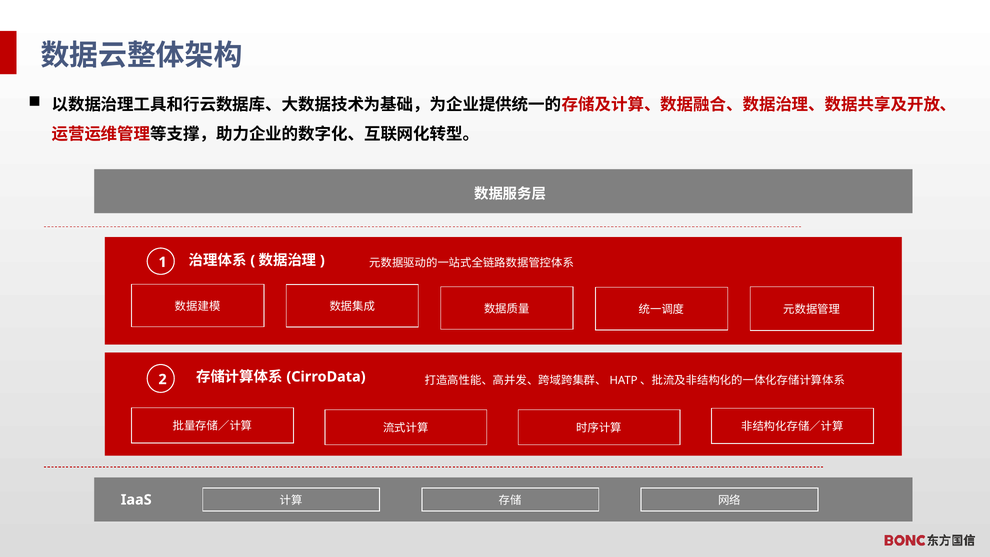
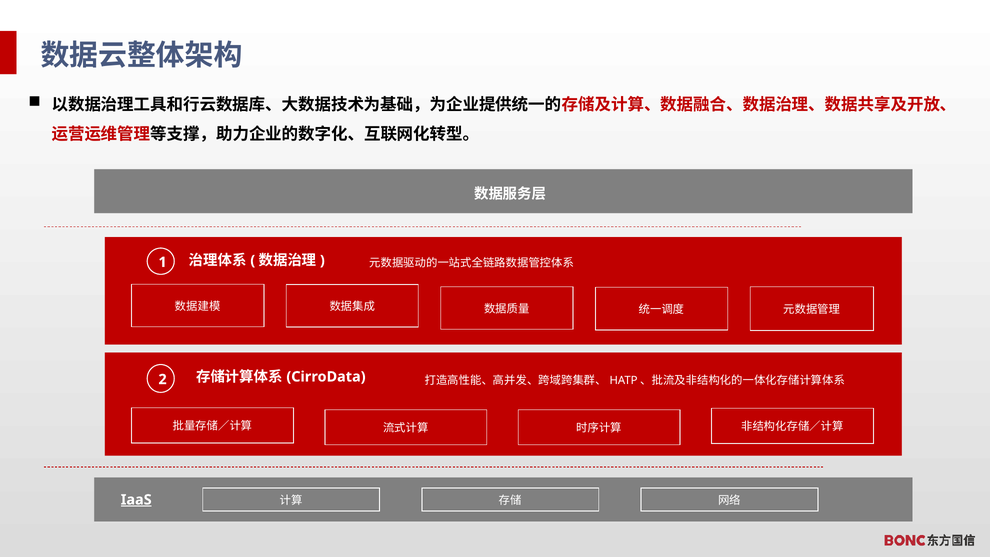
IaaS underline: none -> present
